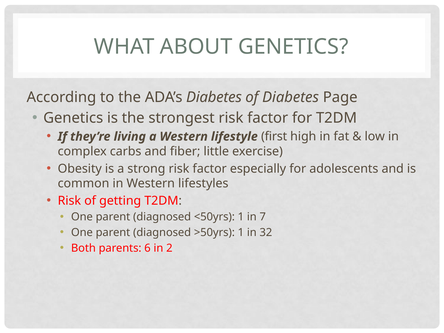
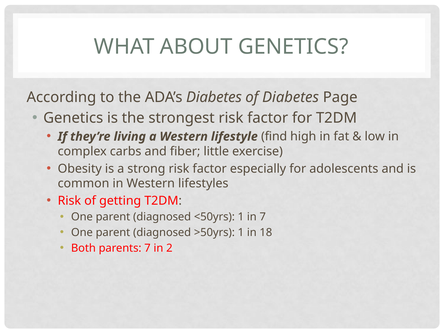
first: first -> find
32: 32 -> 18
parents 6: 6 -> 7
